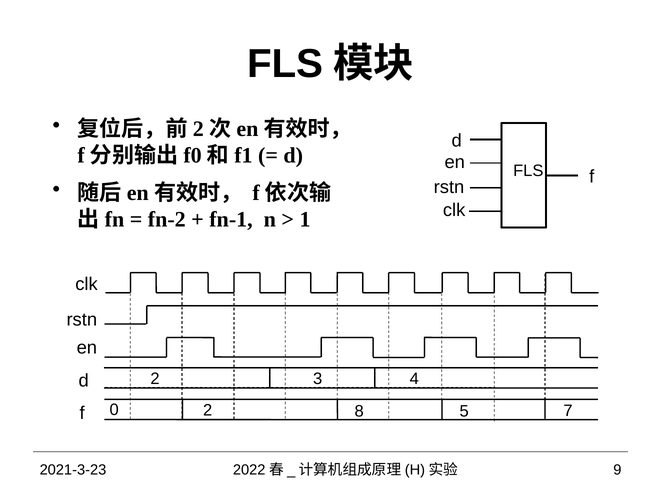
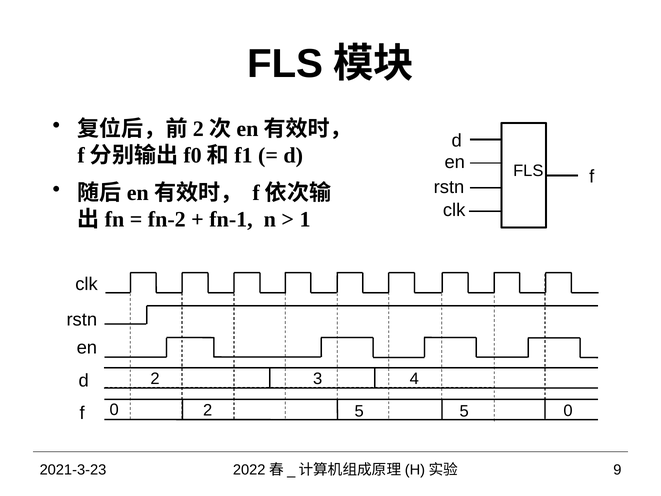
2 8: 8 -> 5
5 7: 7 -> 0
